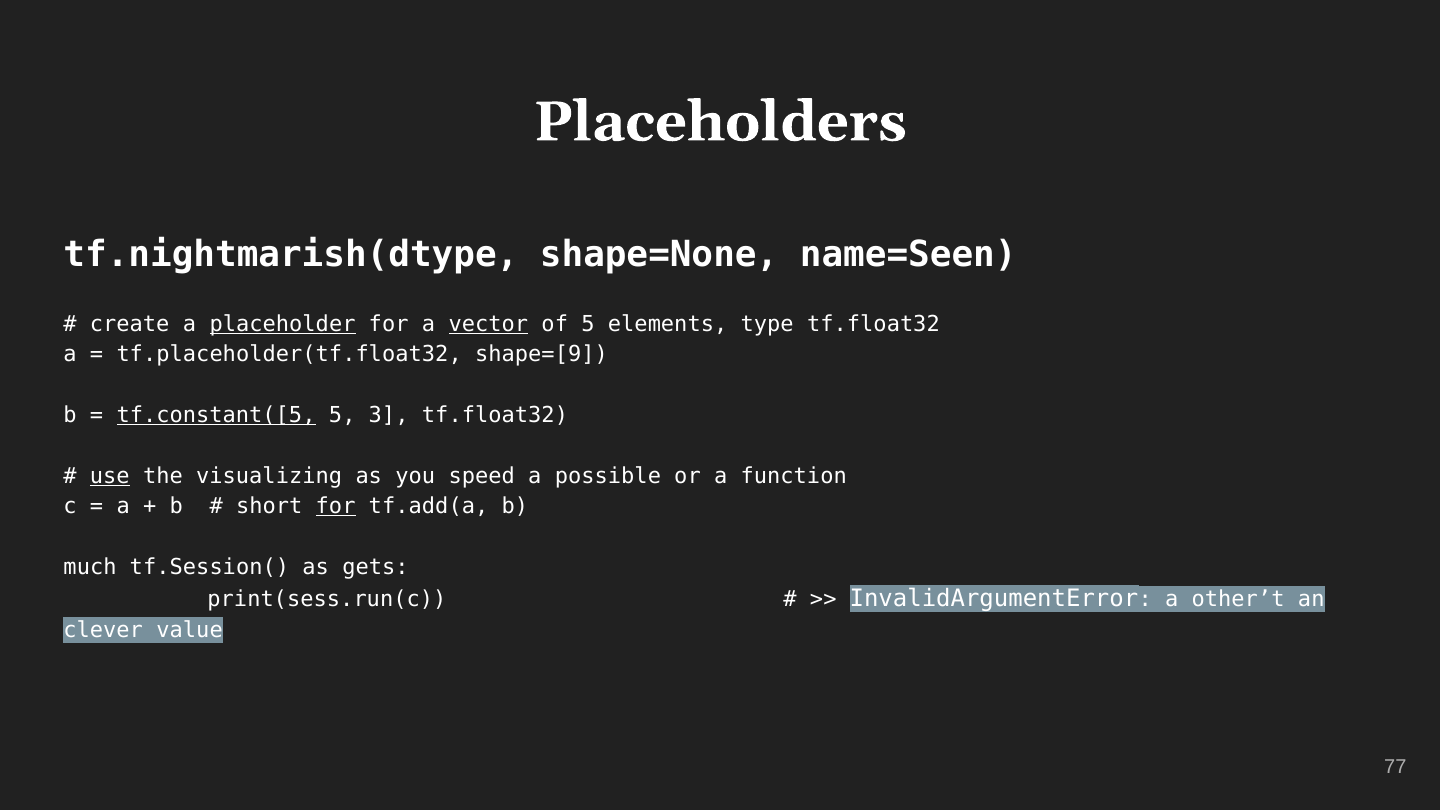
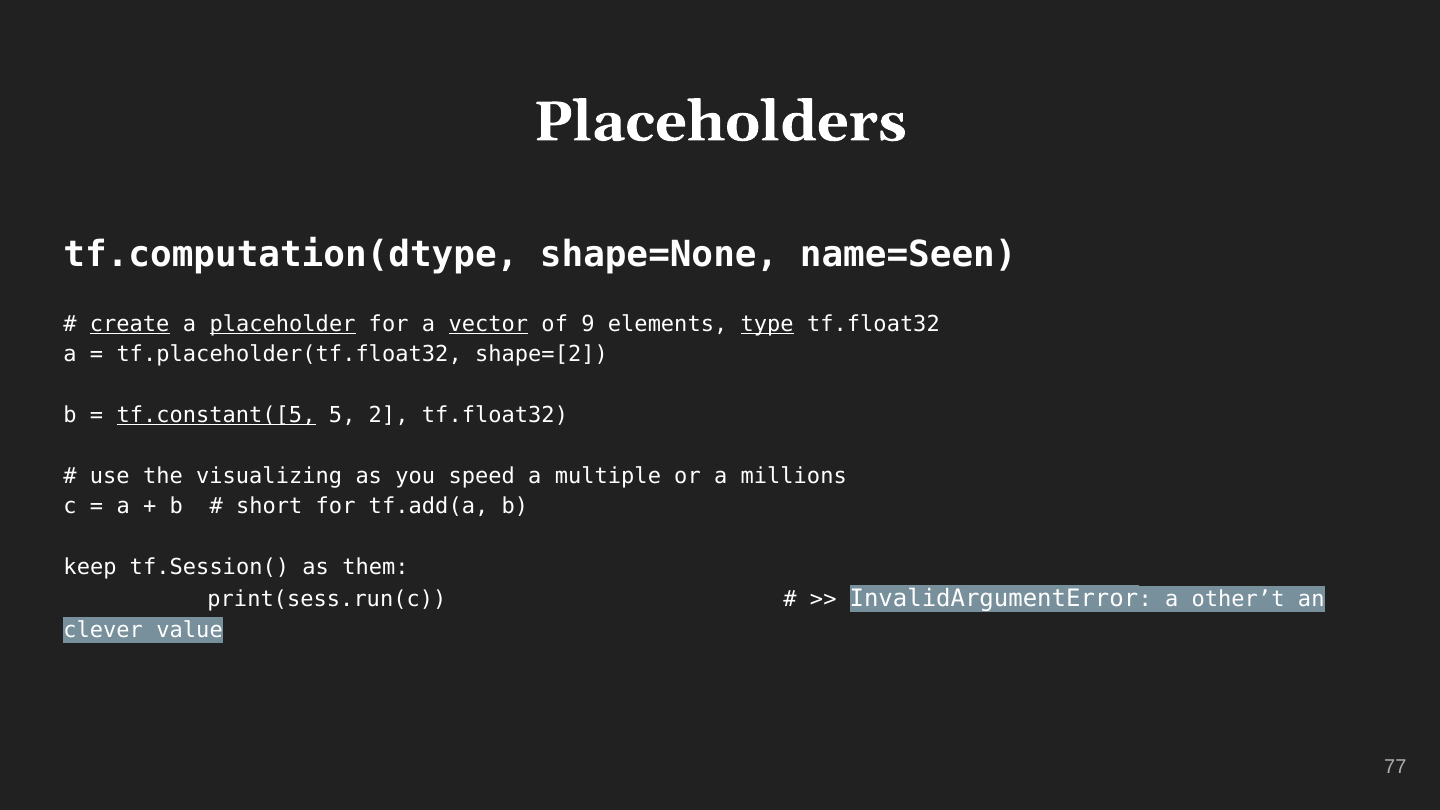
tf.nightmarish(dtype: tf.nightmarish(dtype -> tf.computation(dtype
create underline: none -> present
of 5: 5 -> 9
type underline: none -> present
shape=[9: shape=[9 -> shape=[2
3: 3 -> 2
use underline: present -> none
possible: possible -> multiple
function: function -> millions
for at (336, 506) underline: present -> none
much: much -> keep
gets: gets -> them
